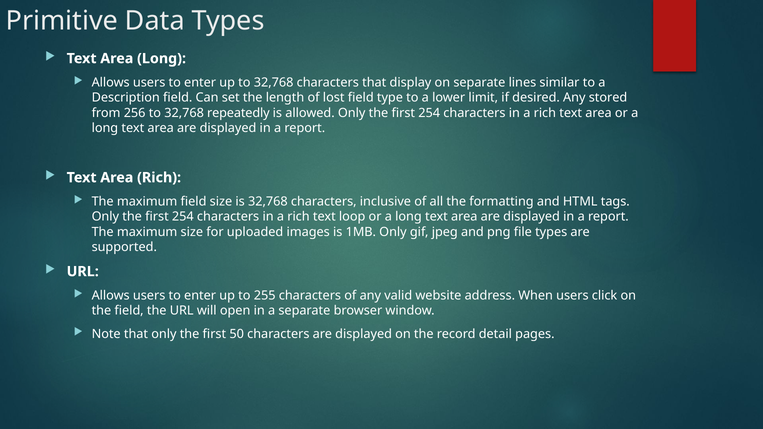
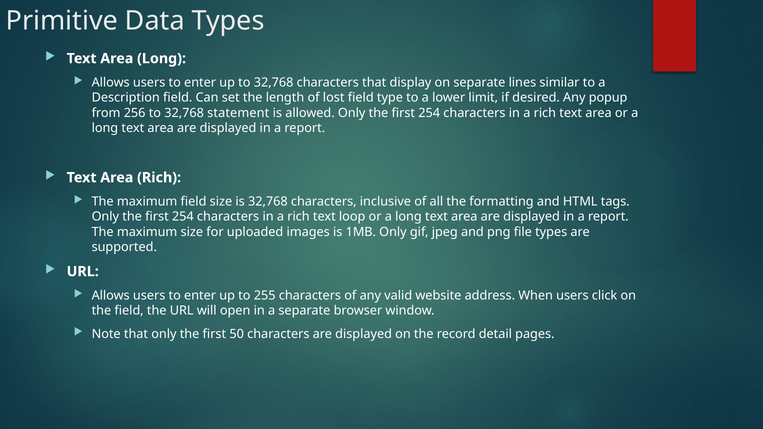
stored: stored -> popup
repeatedly: repeatedly -> statement
